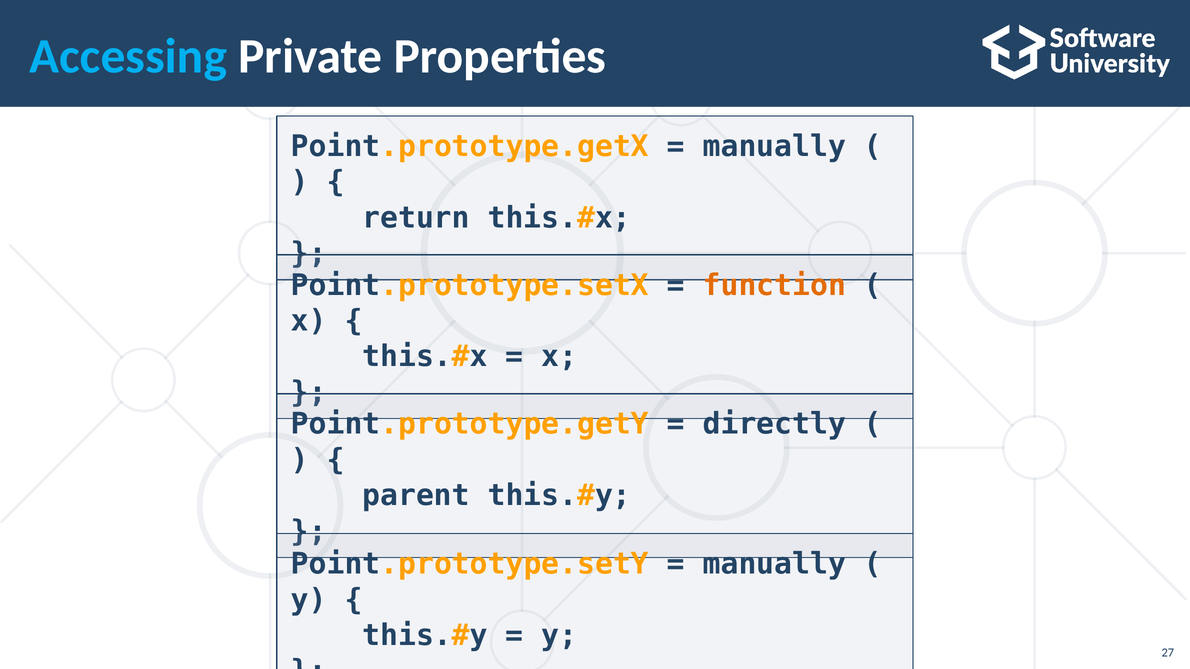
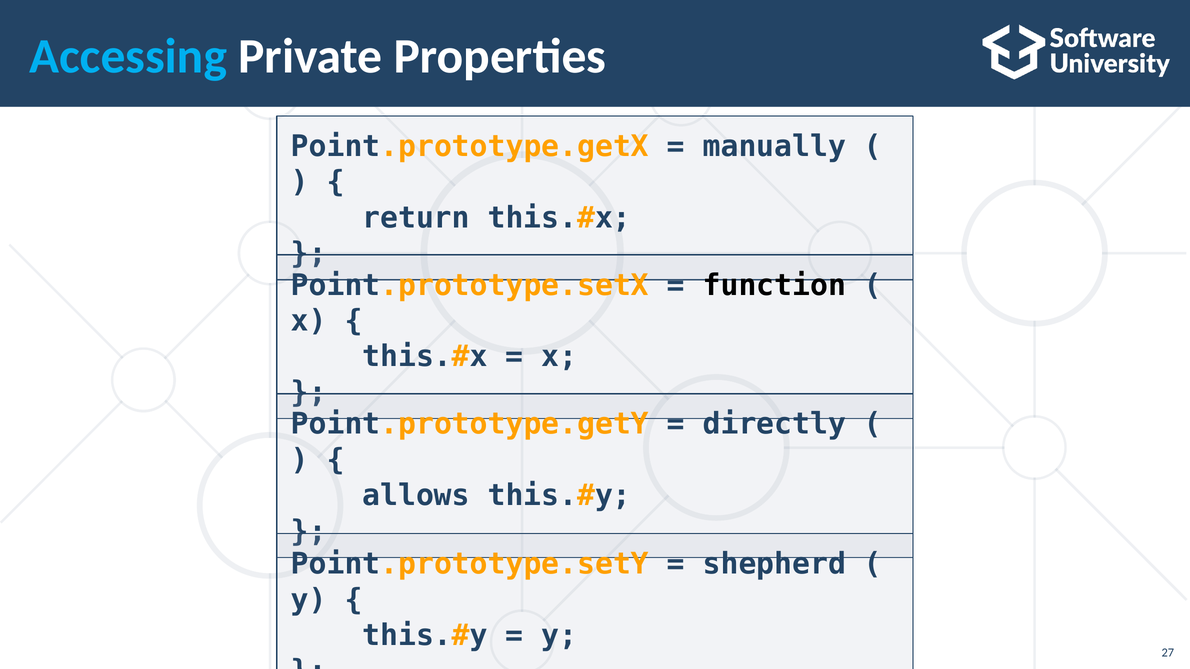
function colour: orange -> black
parent: parent -> allows
manually at (774, 564): manually -> shepherd
